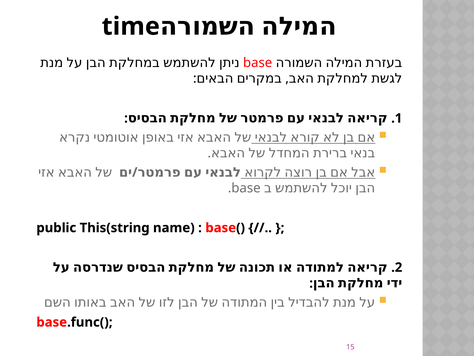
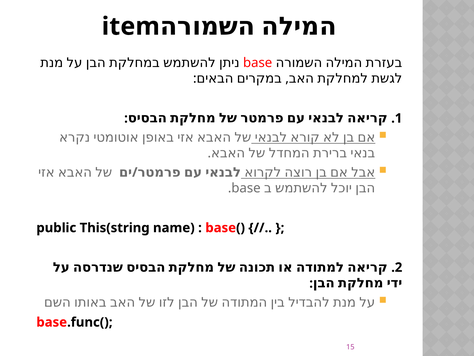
time: time -> item
